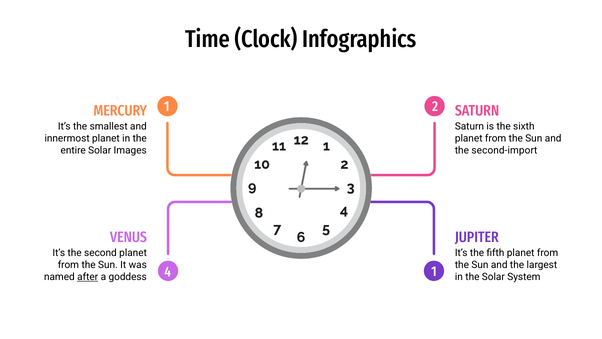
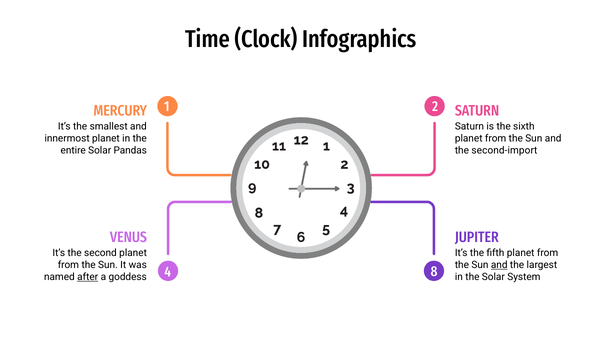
Images: Images -> Pandas
and at (499, 265) underline: none -> present
4 1: 1 -> 8
